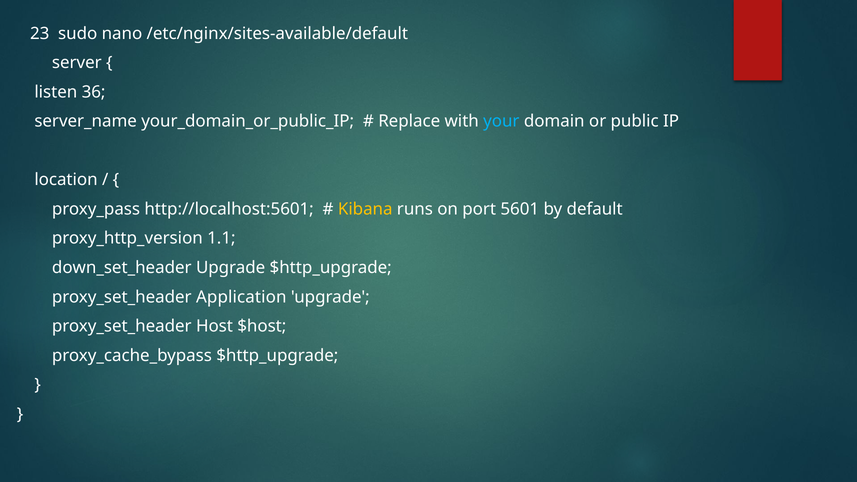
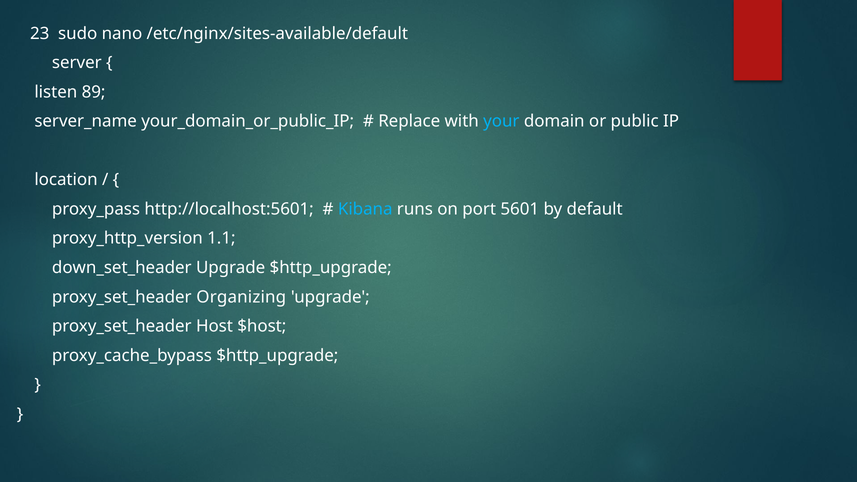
36: 36 -> 89
Kibana colour: yellow -> light blue
Application: Application -> Organizing
